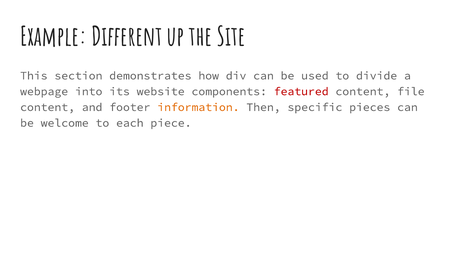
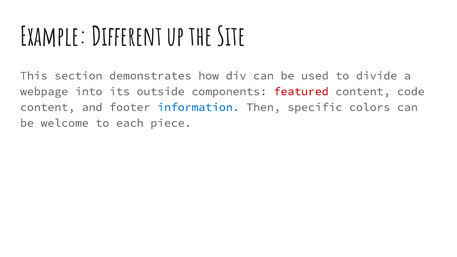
website: website -> outside
file: file -> code
information colour: orange -> blue
pieces: pieces -> colors
